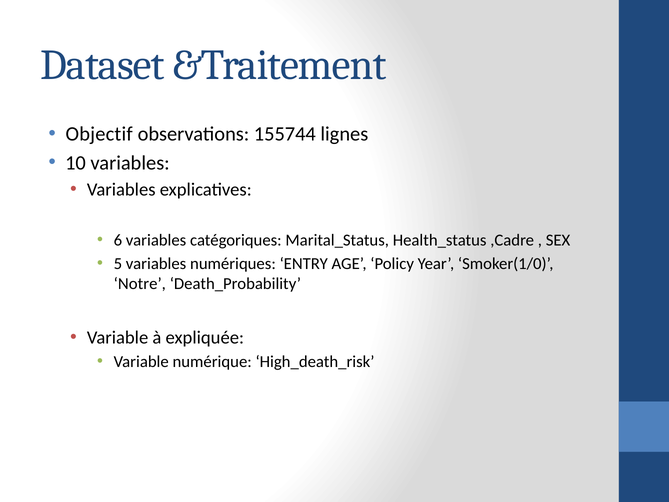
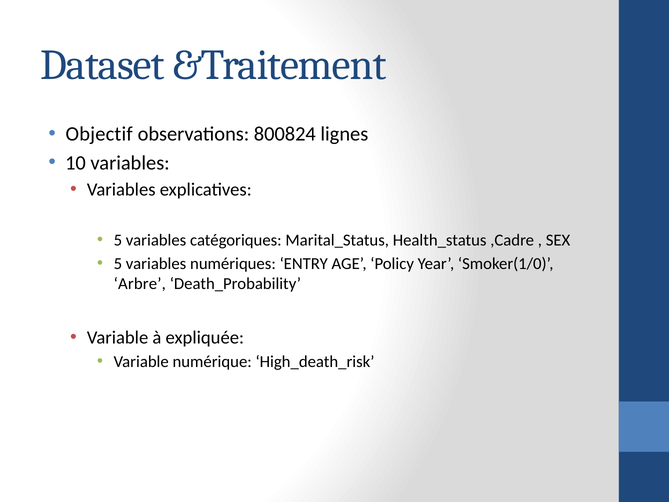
155744: 155744 -> 800824
6 at (118, 240): 6 -> 5
Notre: Notre -> Arbre
